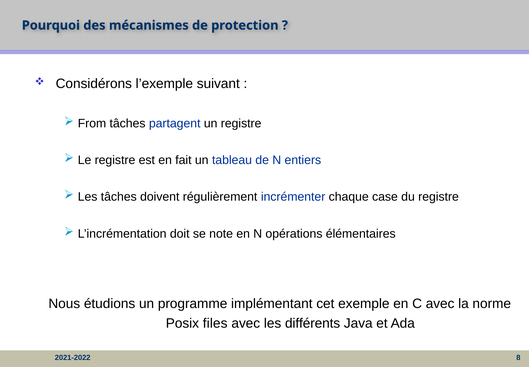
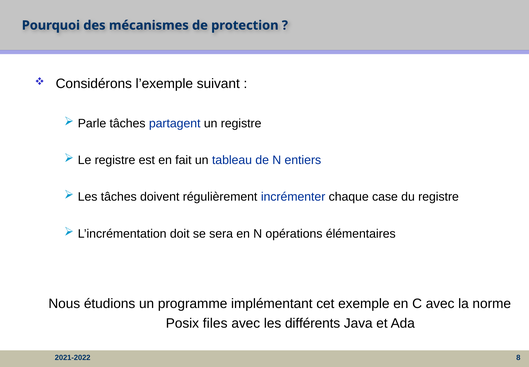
From: From -> Parle
note: note -> sera
